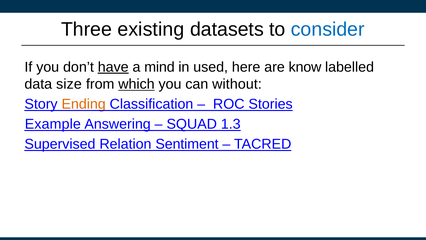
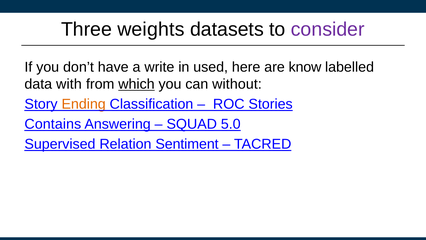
existing: existing -> weights
consider colour: blue -> purple
have underline: present -> none
mind: mind -> write
size: size -> with
Example: Example -> Contains
1.3: 1.3 -> 5.0
